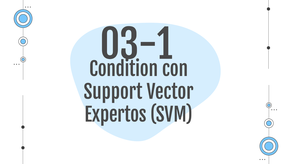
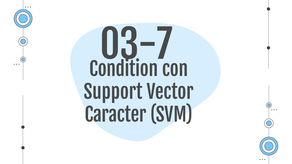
03-1: 03-1 -> 03-7
Expertos: Expertos -> Caracter
